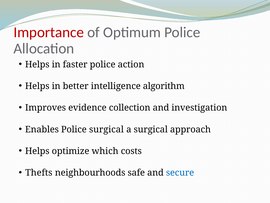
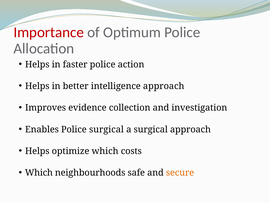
intelligence algorithm: algorithm -> approach
Thefts at (39, 172): Thefts -> Which
secure colour: blue -> orange
